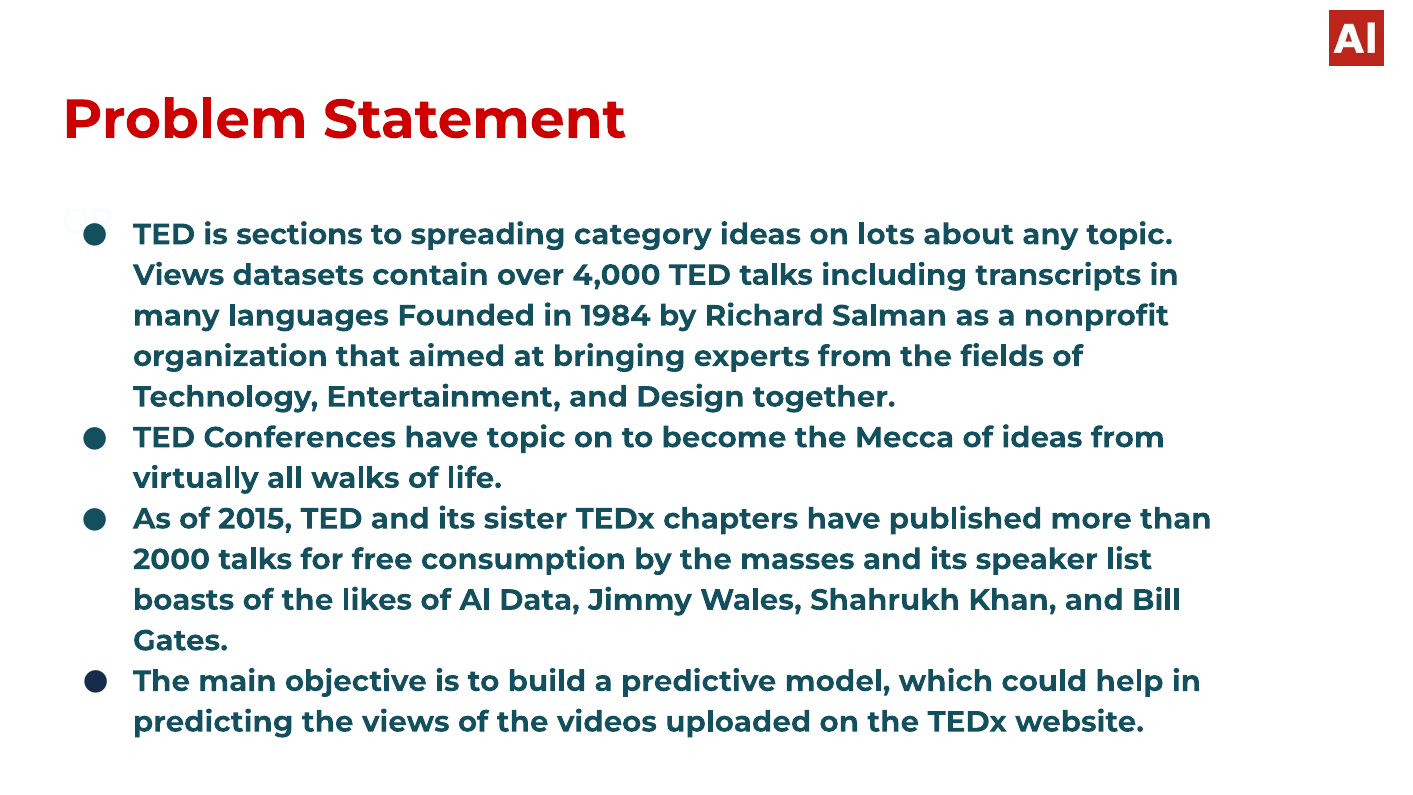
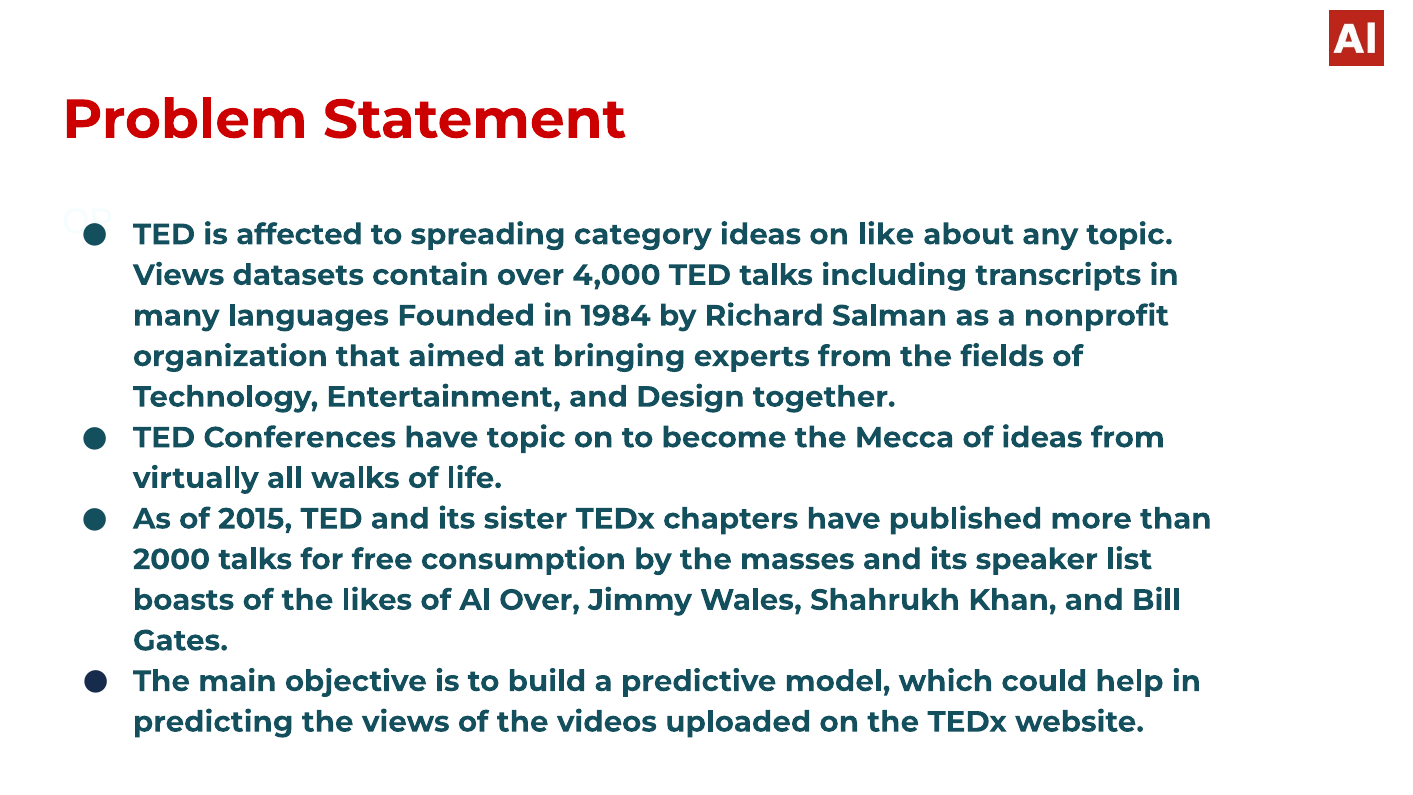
sections: sections -> affected
lots: lots -> like
Al Data: Data -> Over
